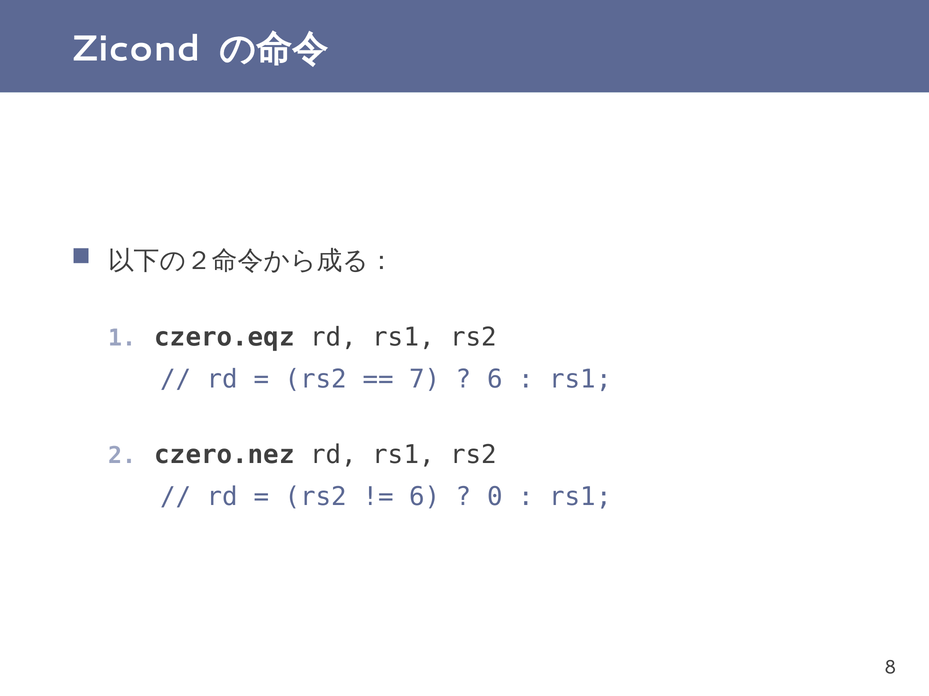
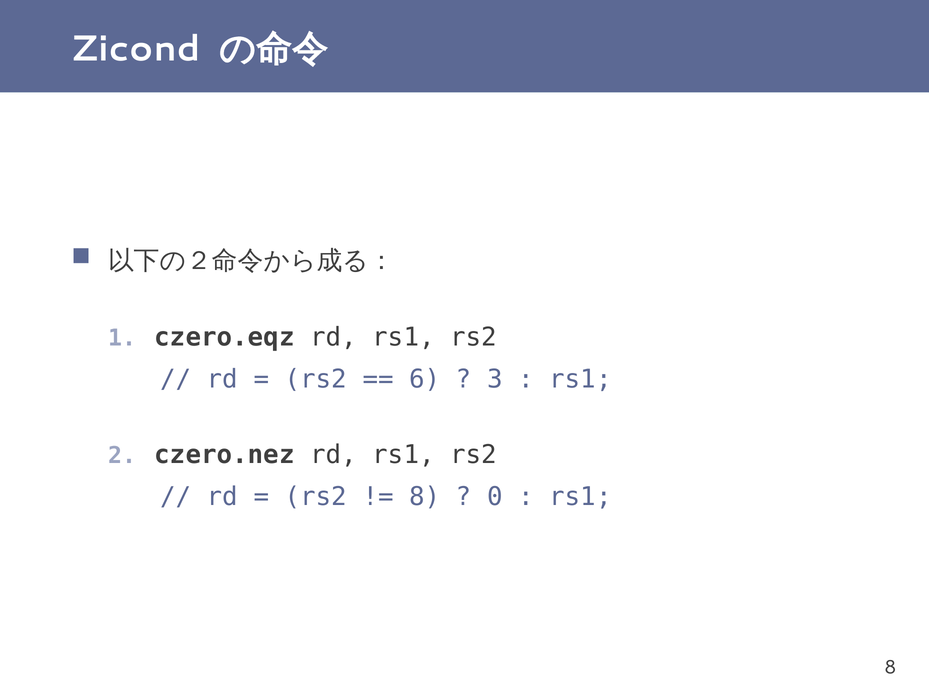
7: 7 -> 6
6 at (495, 380): 6 -> 3
6 at (425, 497): 6 -> 8
